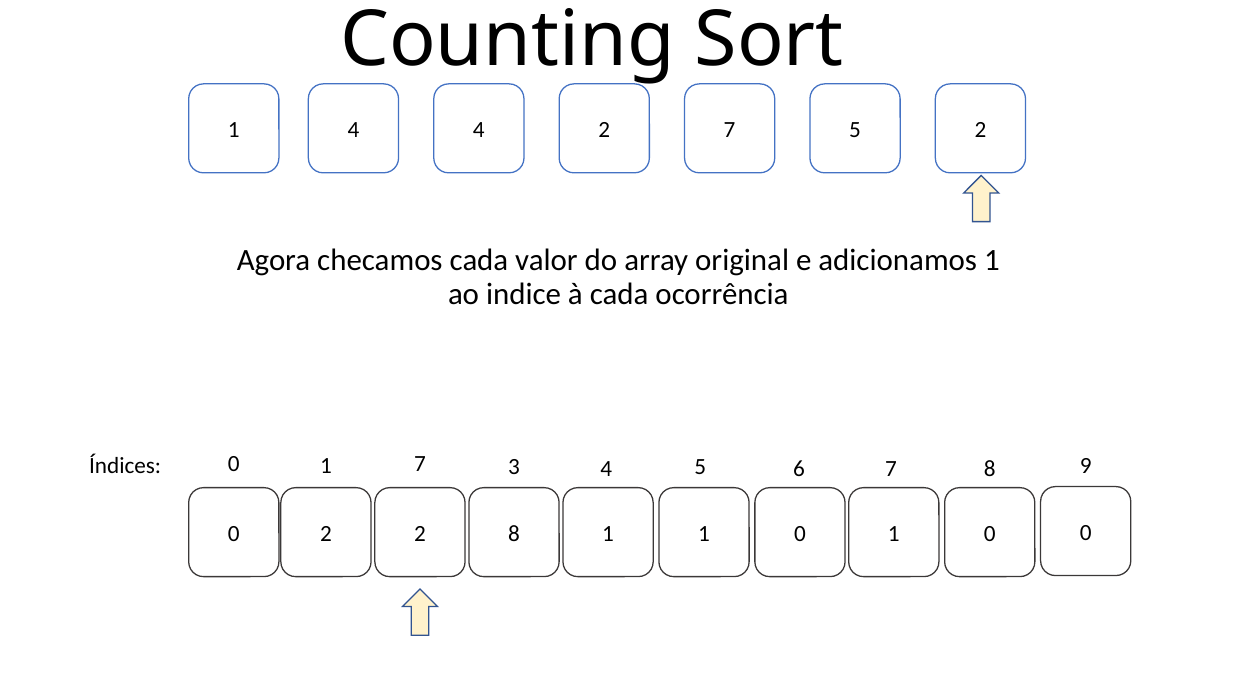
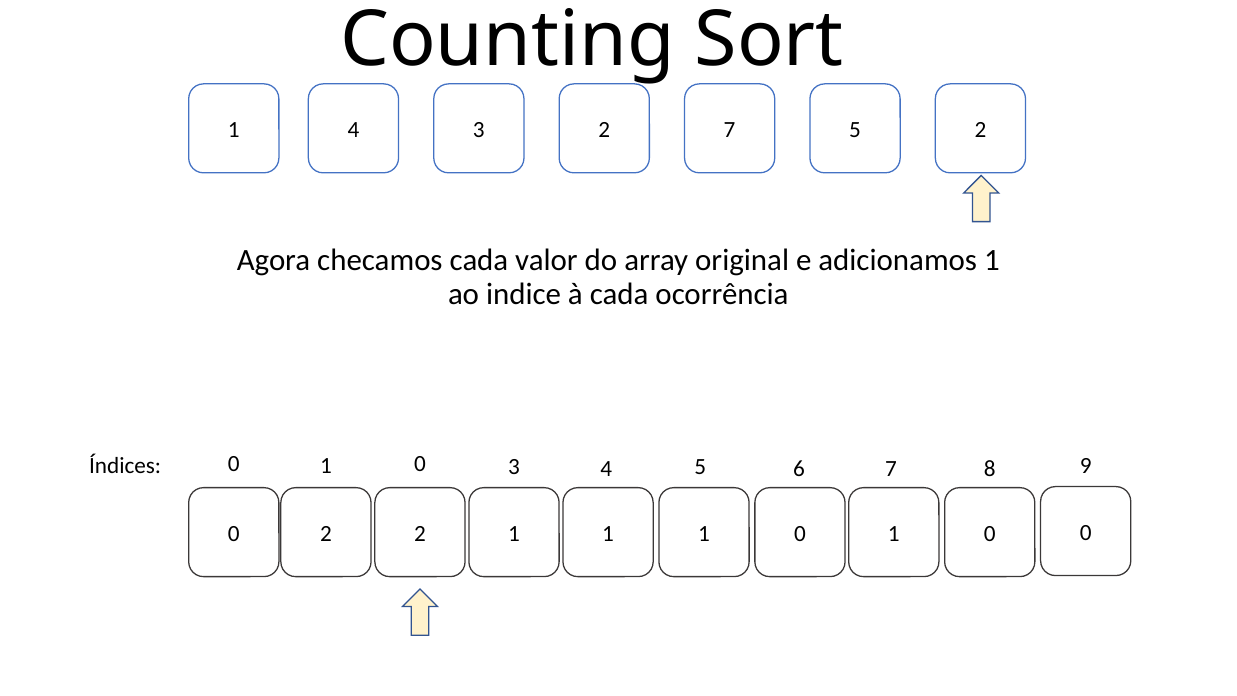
4 4: 4 -> 3
Índices 0 1 7: 7 -> 0
2 8: 8 -> 1
